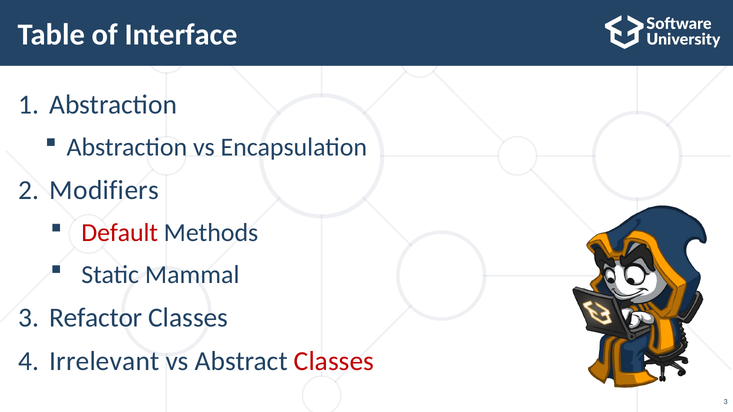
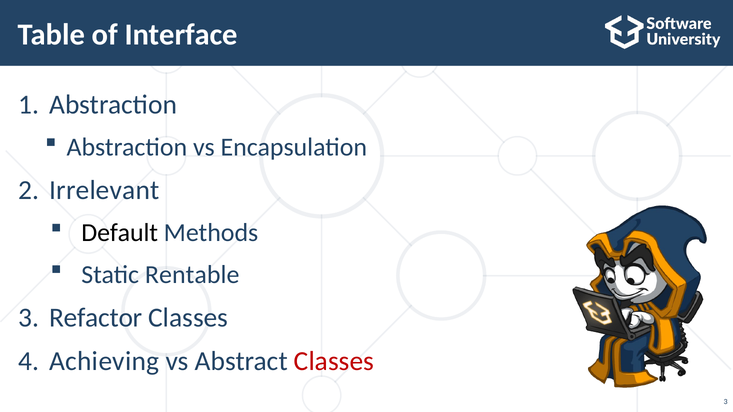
Modifiers: Modifiers -> Irrelevant
Default colour: red -> black
Mammal: Mammal -> Rentable
Irrelevant: Irrelevant -> Achieving
